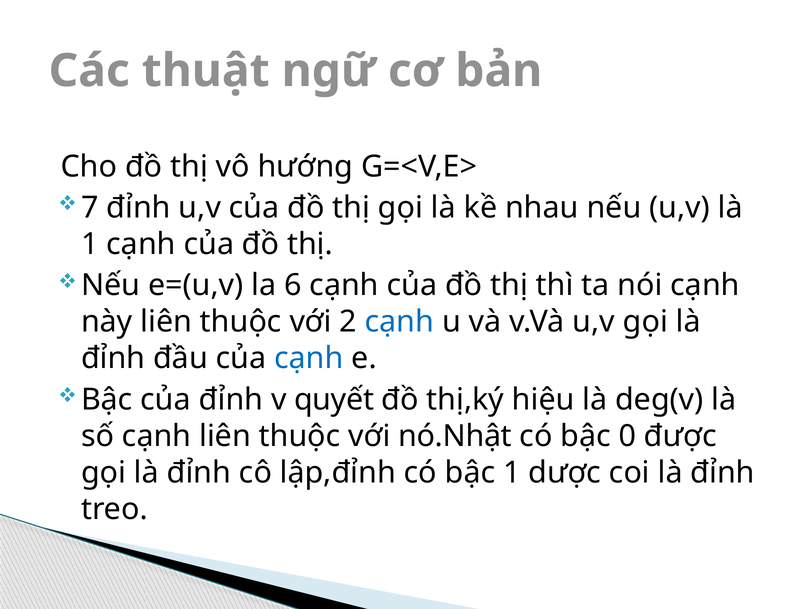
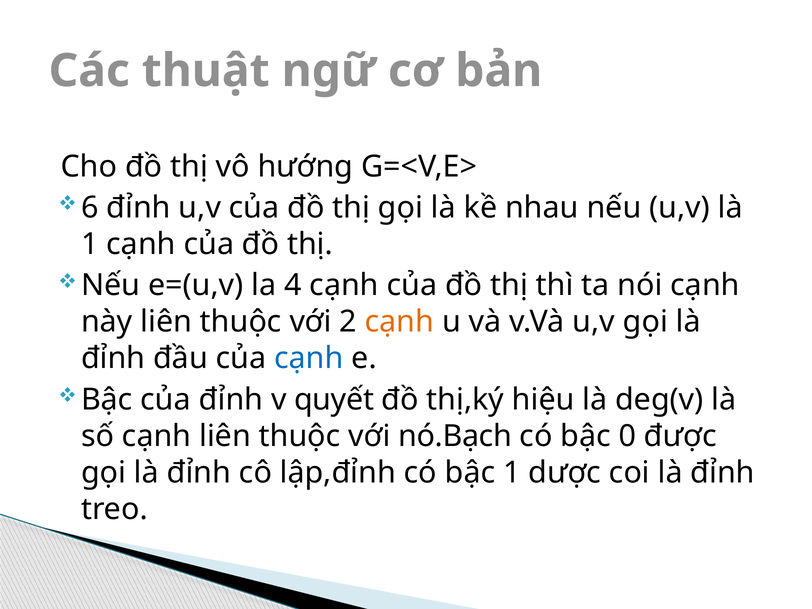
7: 7 -> 6
6: 6 -> 4
cạnh at (399, 322) colour: blue -> orange
nó.Nhật: nó.Nhật -> nó.Bạch
